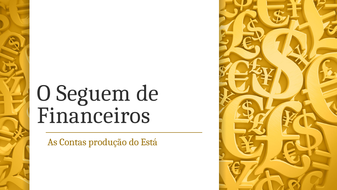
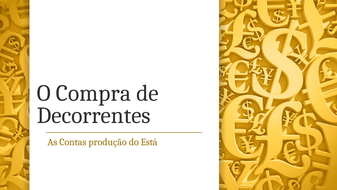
Seguem: Seguem -> Compra
Financeiros: Financeiros -> Decorrentes
